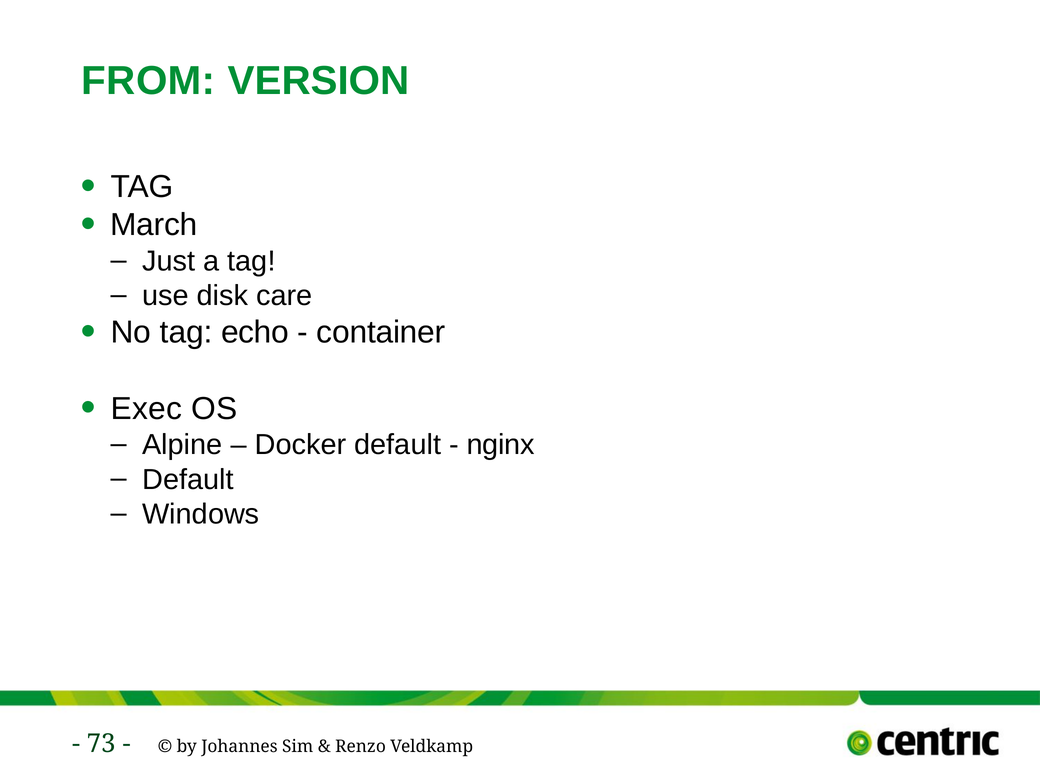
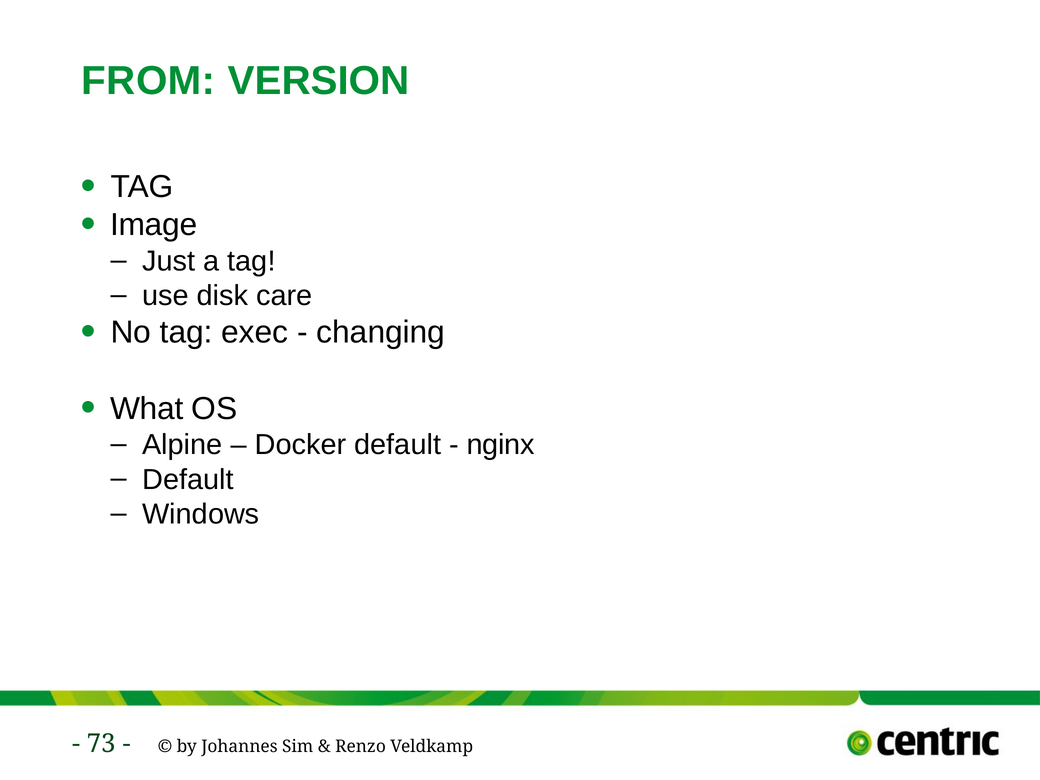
March: March -> Image
echo: echo -> exec
container: container -> changing
Exec: Exec -> What
